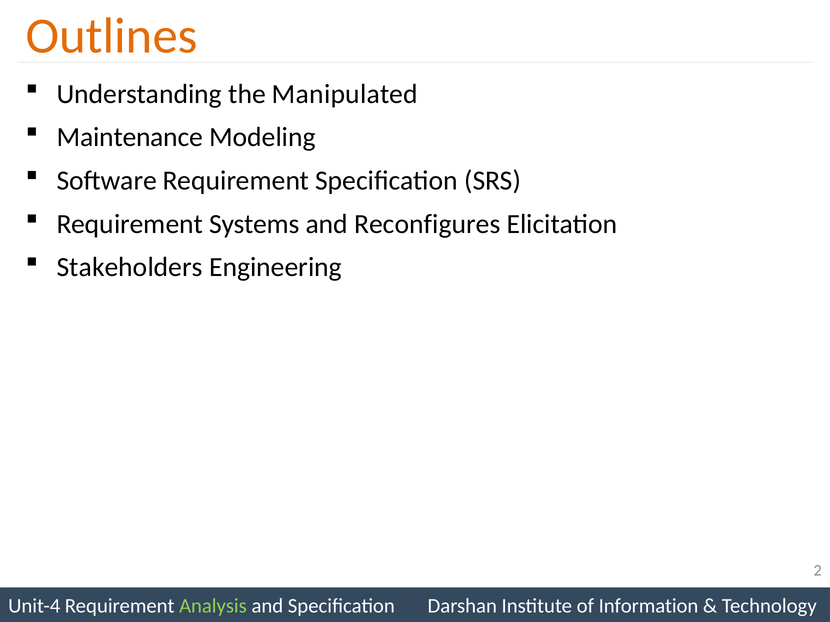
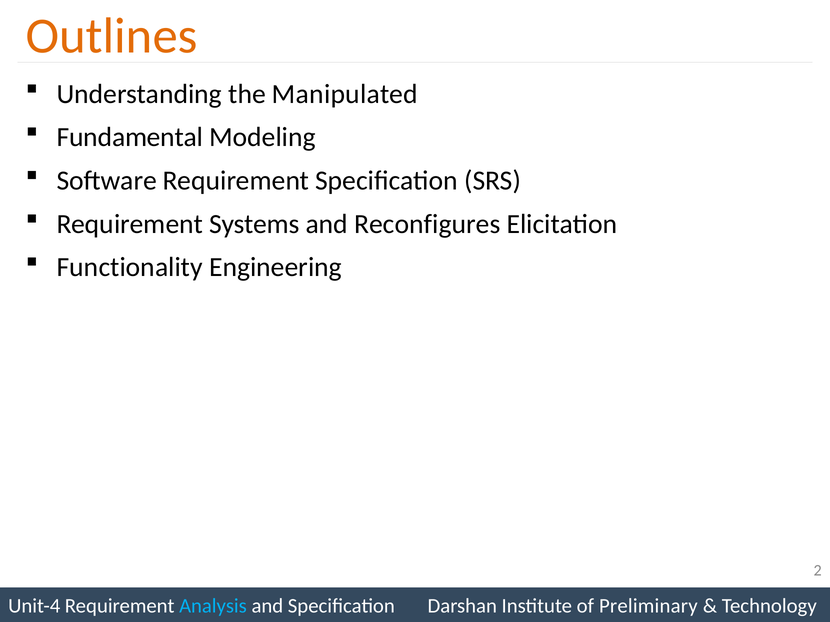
Maintenance: Maintenance -> Fundamental
Stakeholders: Stakeholders -> Functionality
Analysis colour: light green -> light blue
Information: Information -> Preliminary
